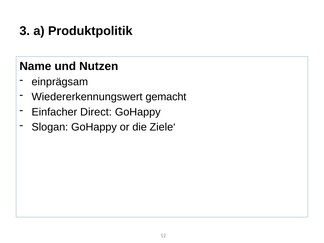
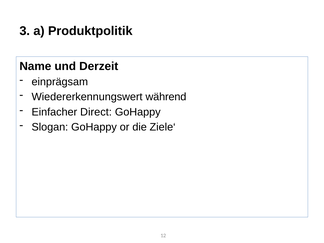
Nutzen: Nutzen -> Derzeit
gemacht: gemacht -> während
